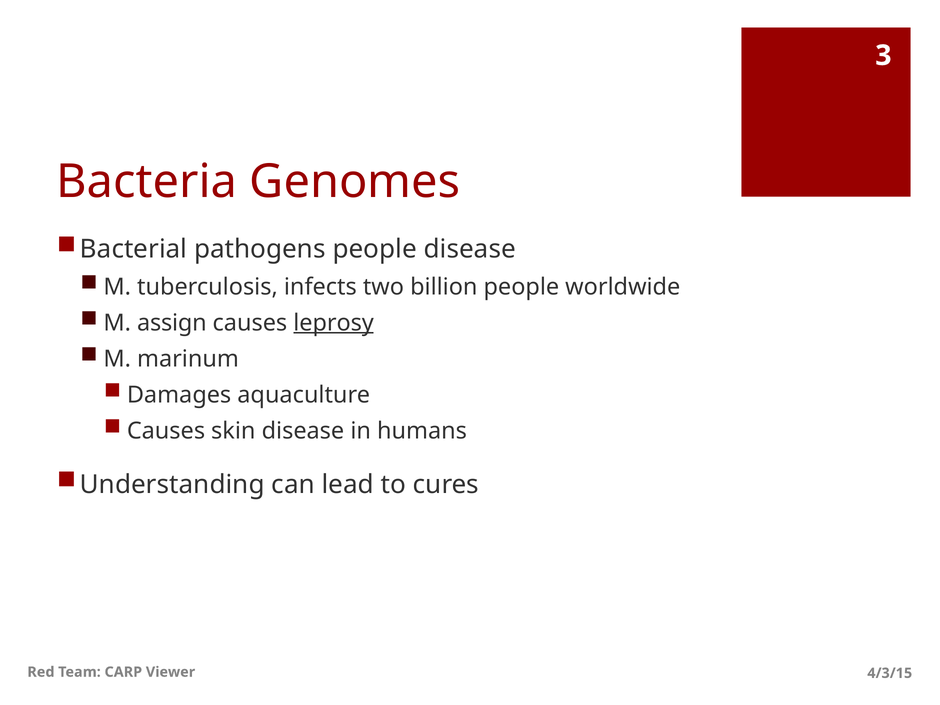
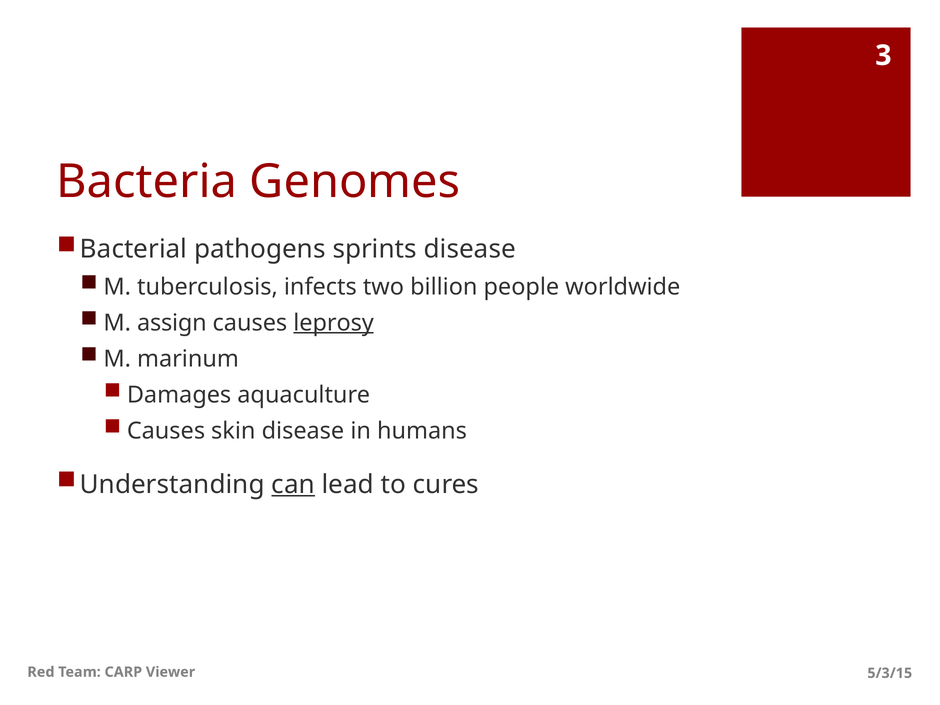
pathogens people: people -> sprints
can underline: none -> present
4/3/15: 4/3/15 -> 5/3/15
